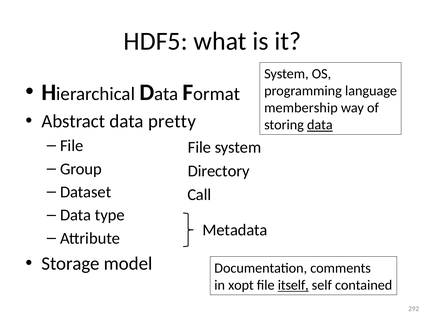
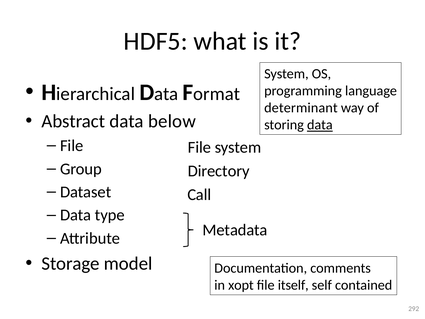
membership: membership -> determinant
pretty: pretty -> below
itself underline: present -> none
